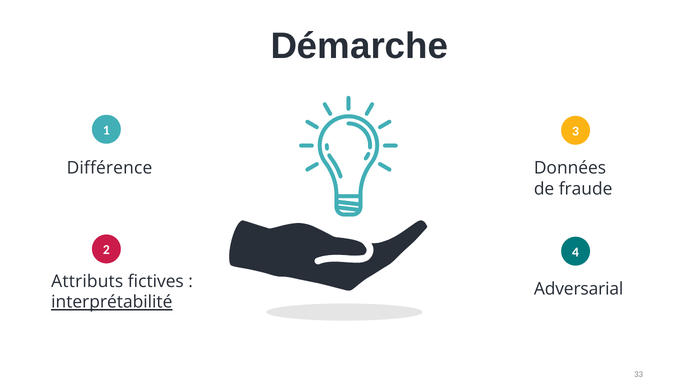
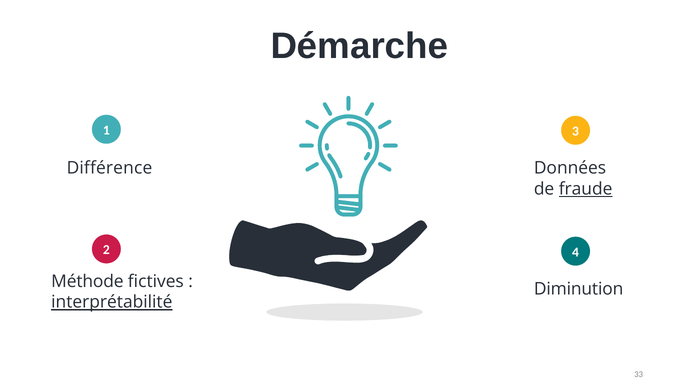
fraude underline: none -> present
Attributs: Attributs -> Méthode
Adversarial: Adversarial -> Diminution
